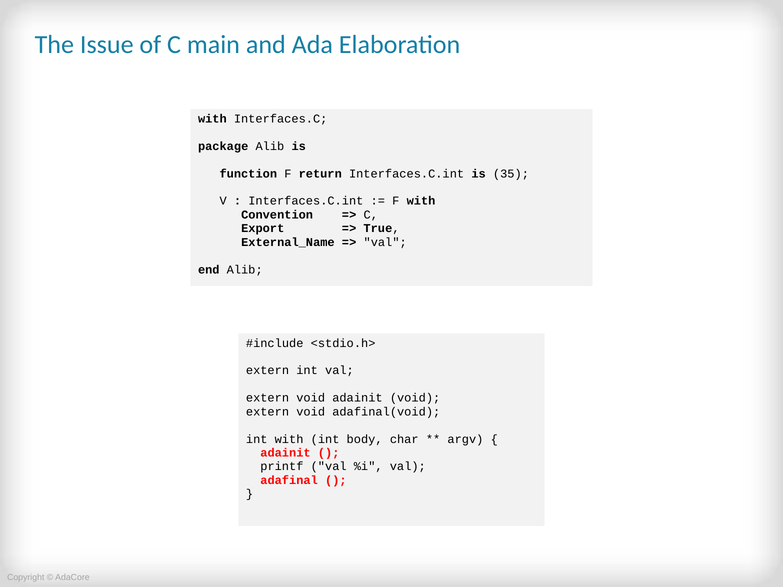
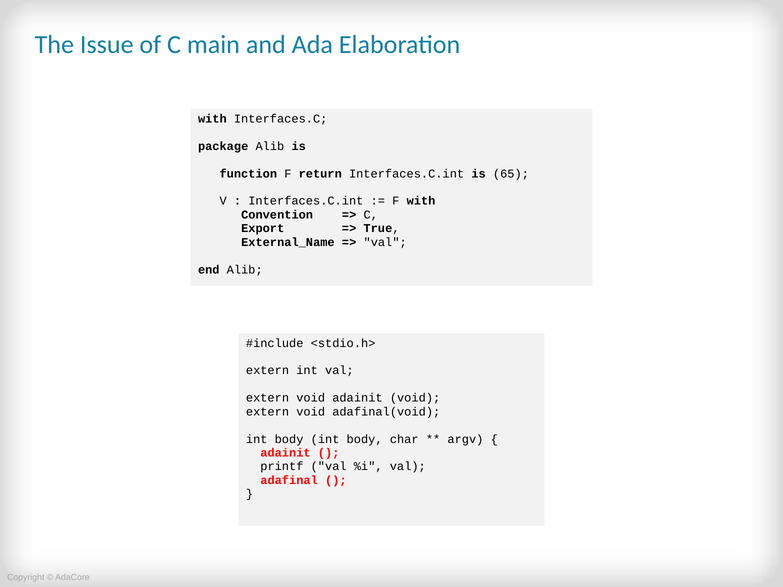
35: 35 -> 65
with at (289, 439): with -> body
